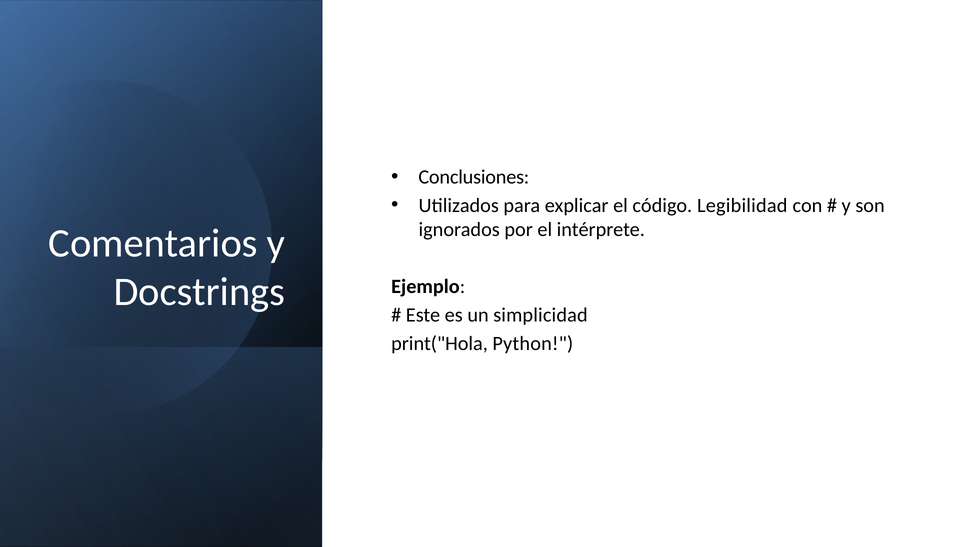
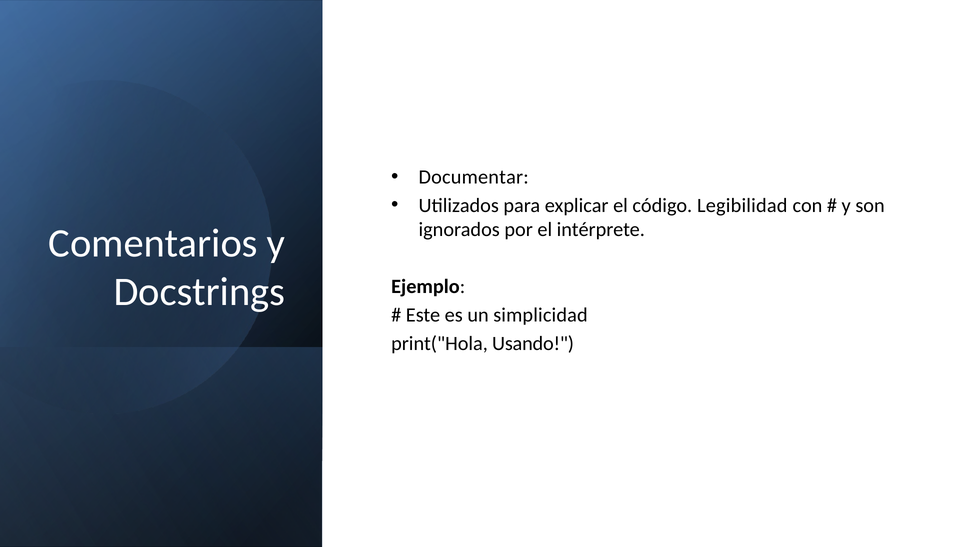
Conclusiones: Conclusiones -> Documentar
Python: Python -> Usando
